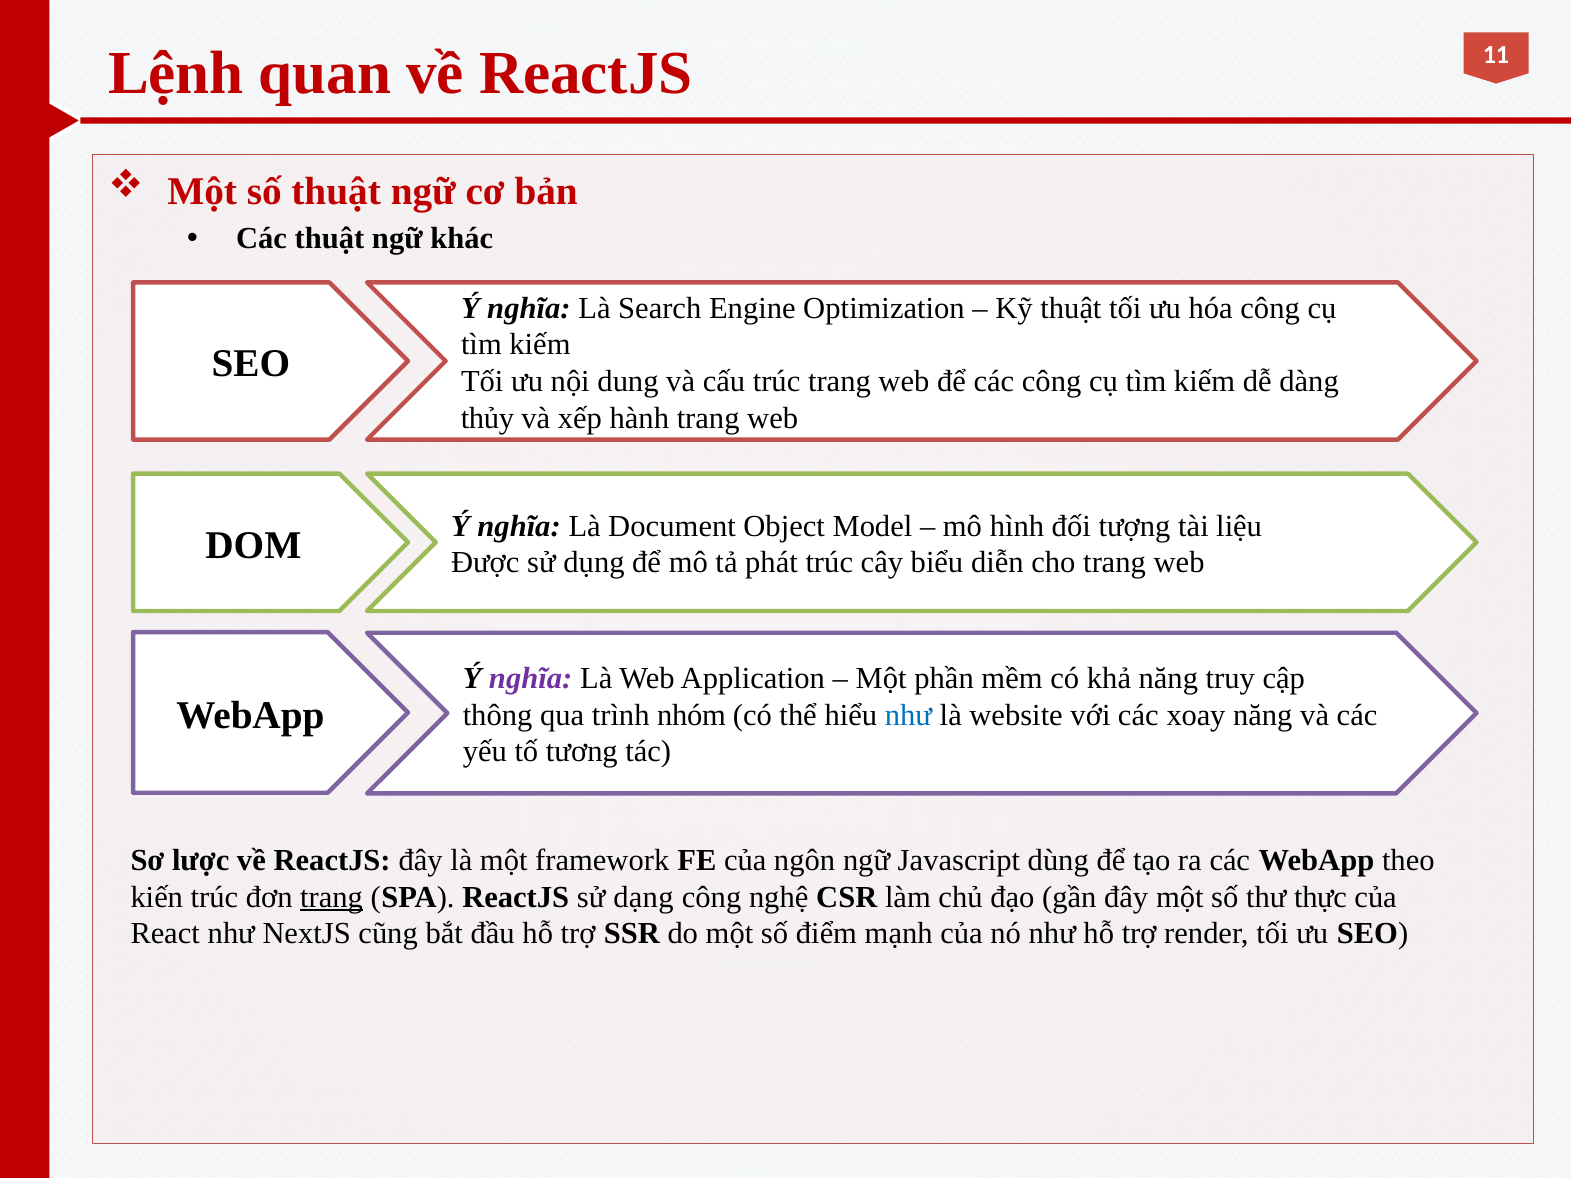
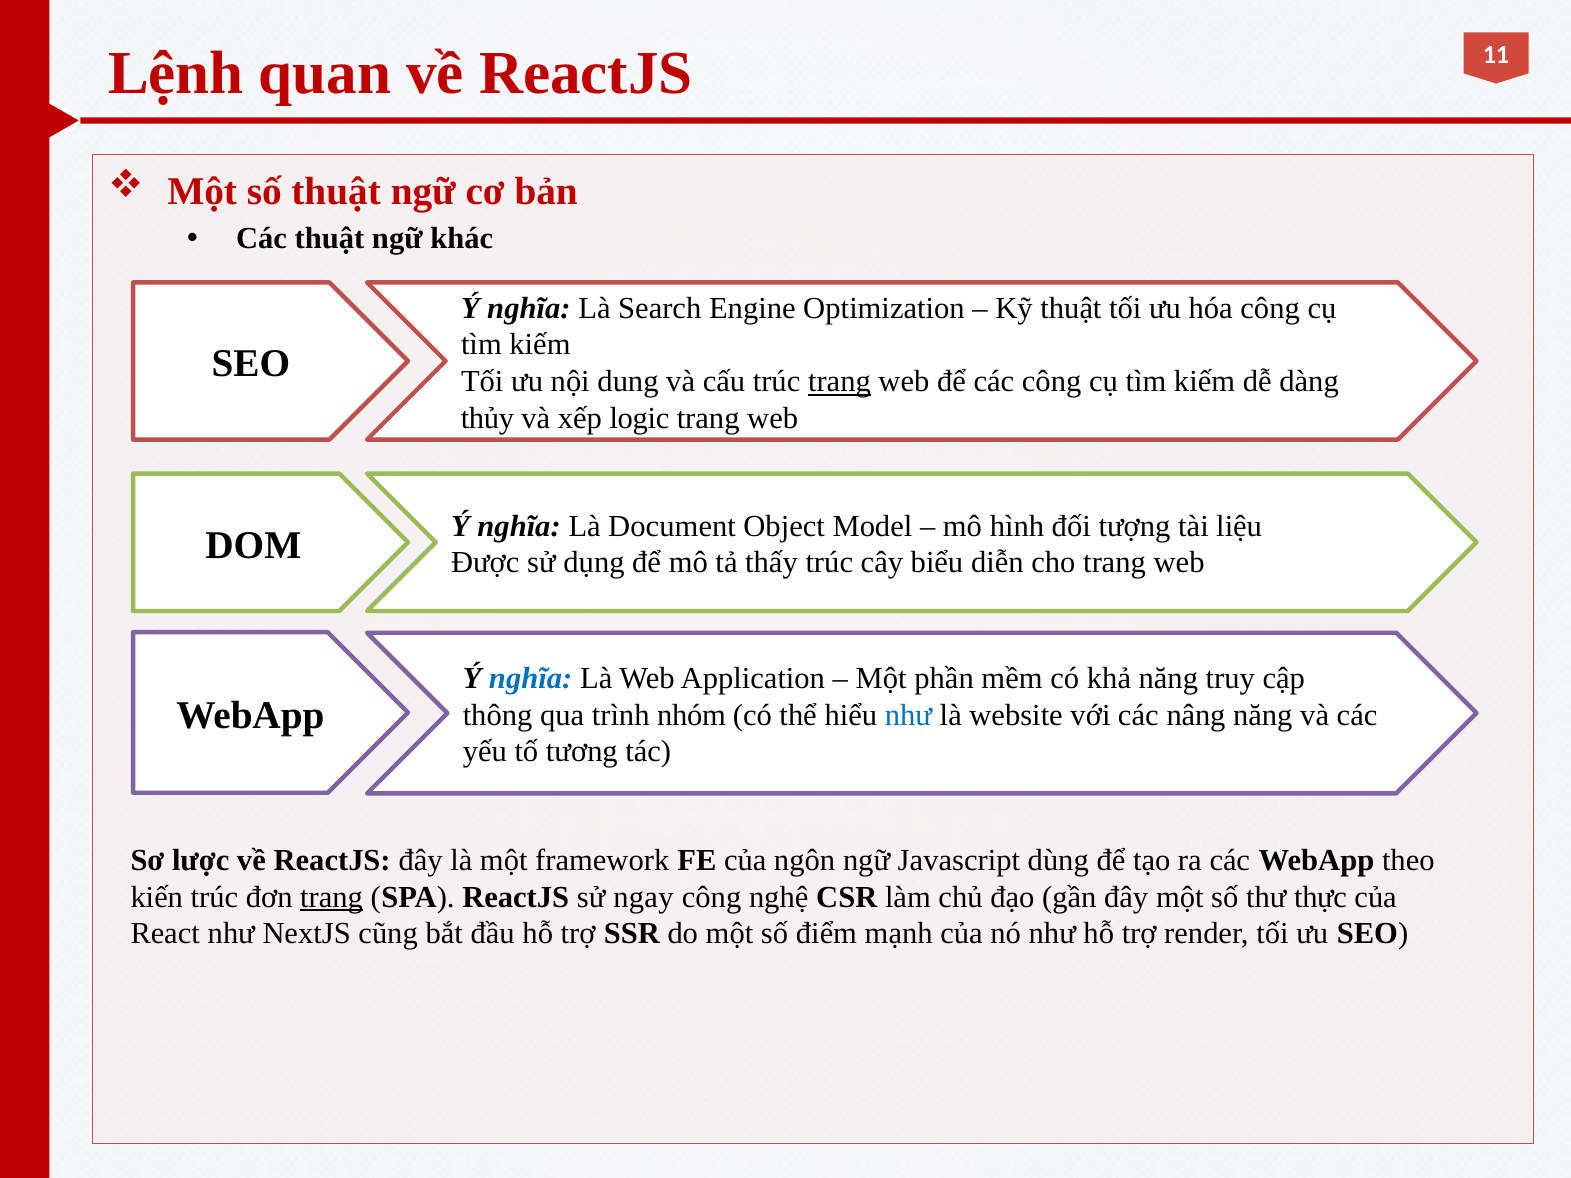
trang at (839, 382) underline: none -> present
hành: hành -> logic
phát: phát -> thấy
nghĩa at (531, 679) colour: purple -> blue
xoay: xoay -> nâng
dạng: dạng -> ngay
